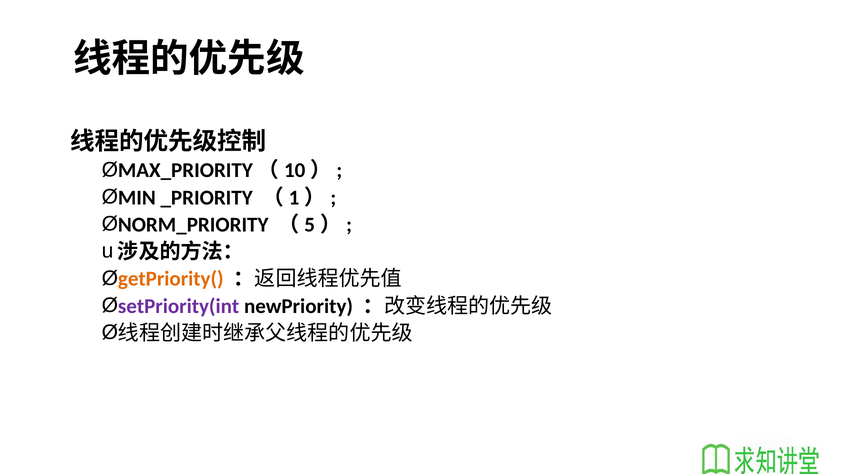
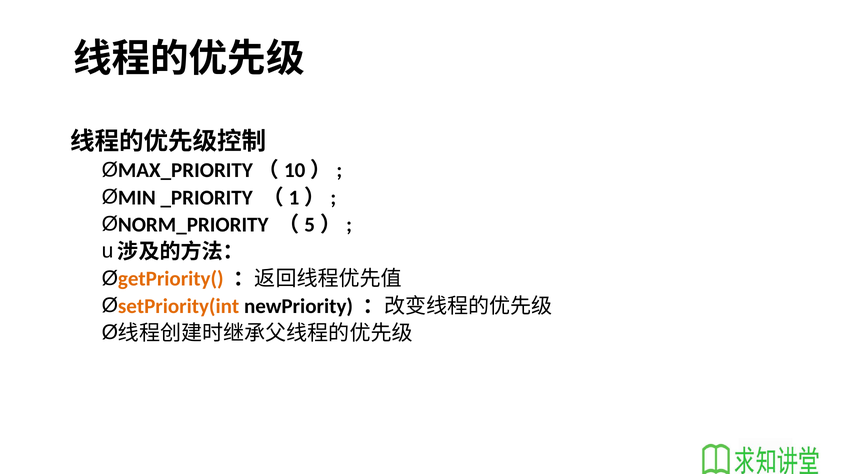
setPriority(int colour: purple -> orange
